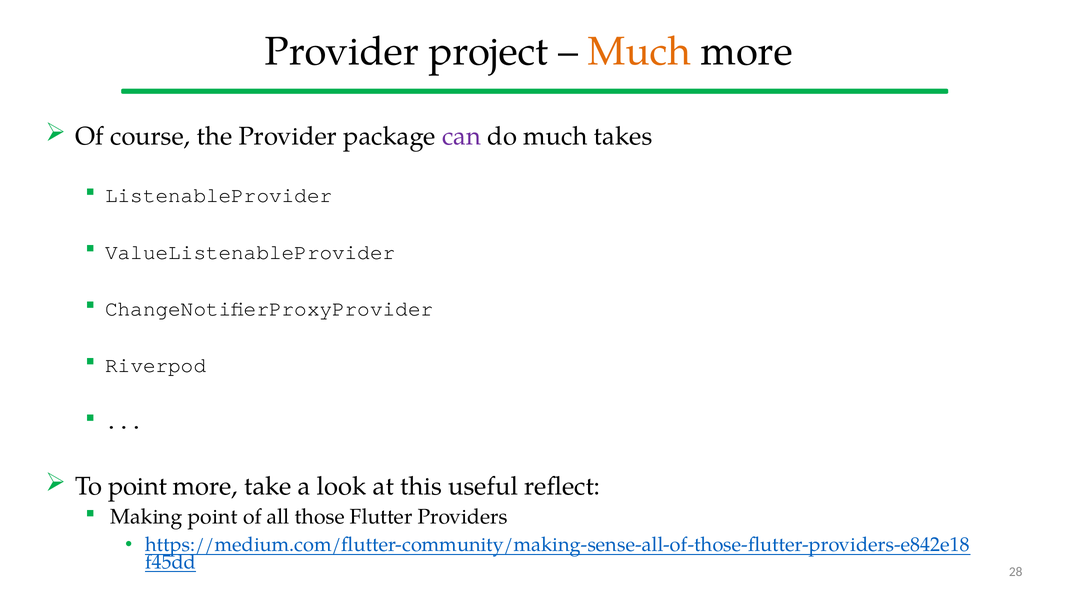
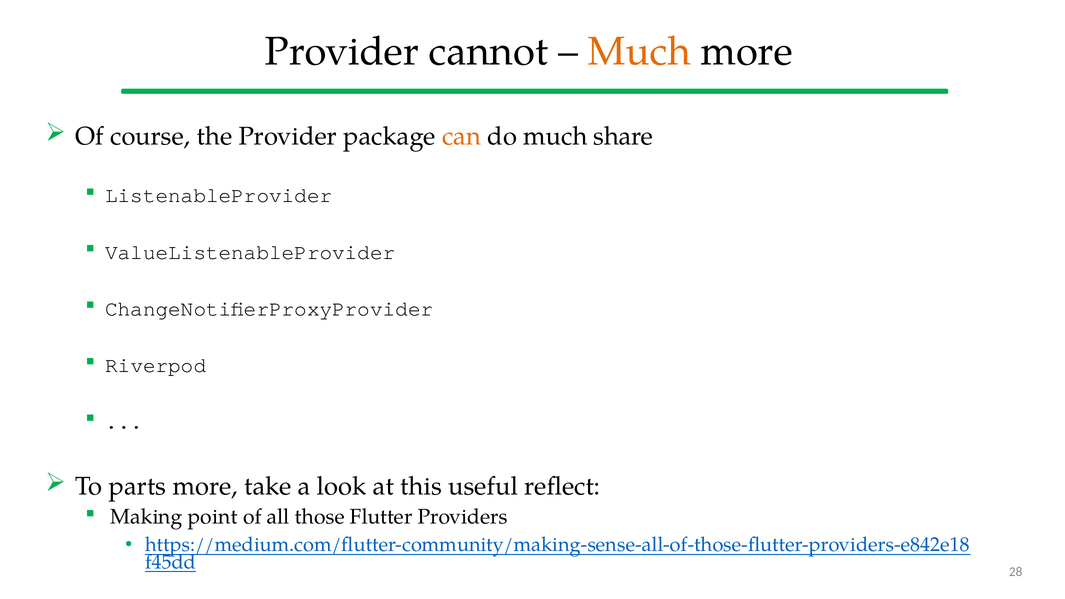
project: project -> cannot
can colour: purple -> orange
takes: takes -> share
To point: point -> parts
